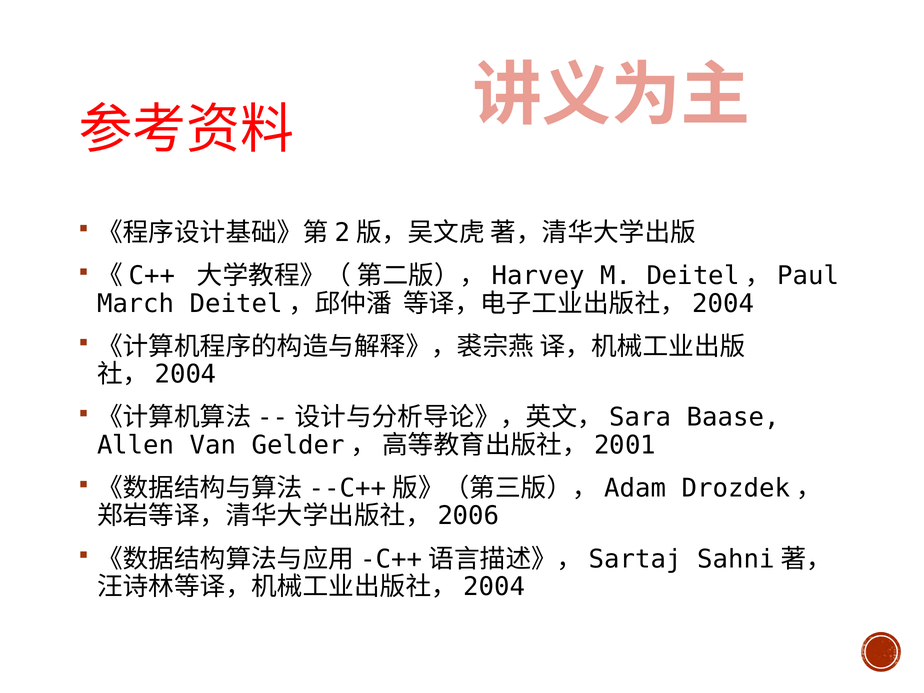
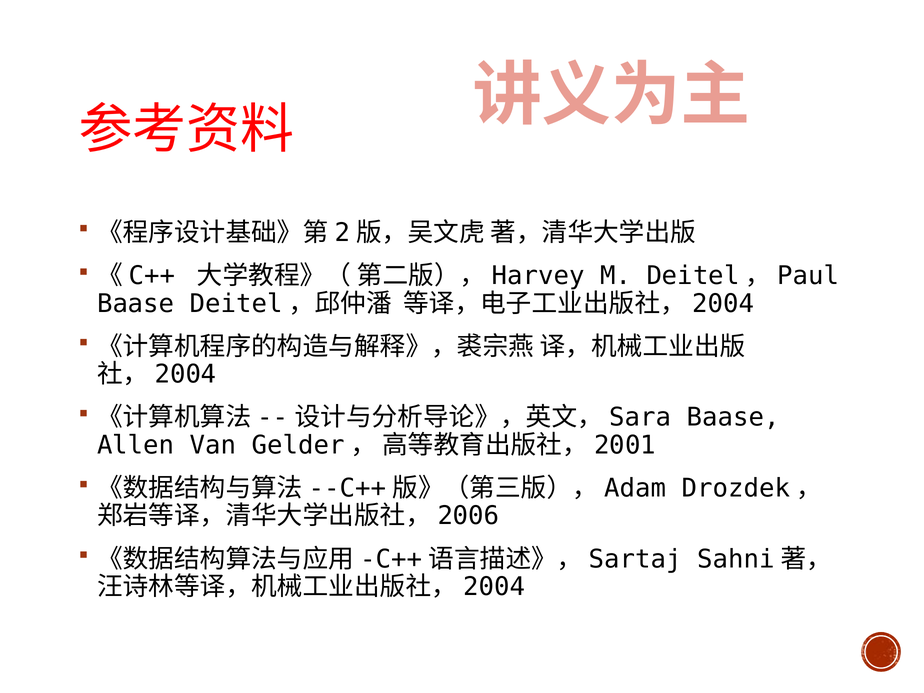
March at (136, 304): March -> Baase
